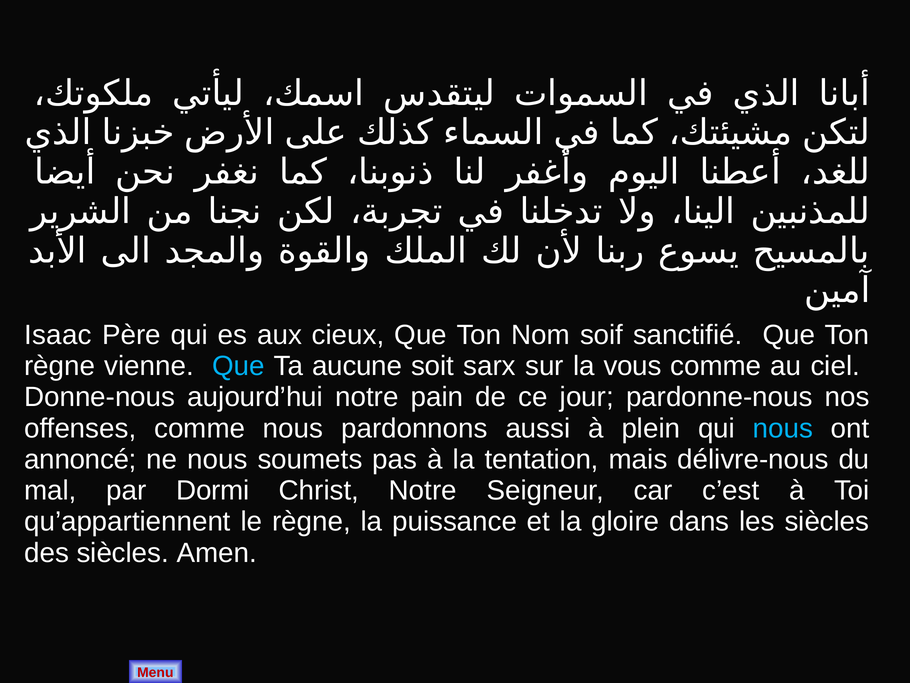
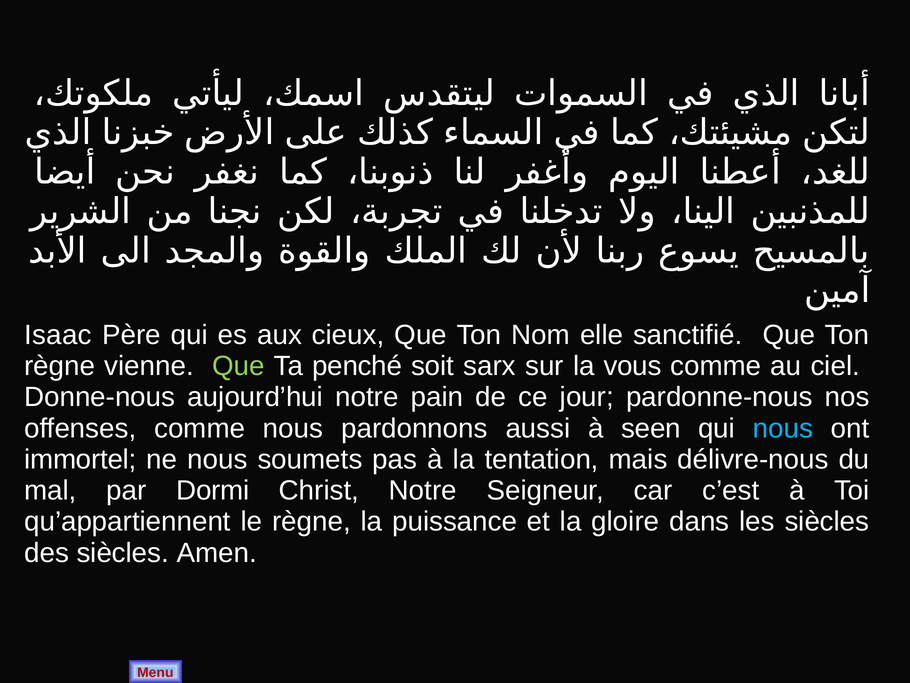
soif: soif -> elle
Que at (239, 366) colour: light blue -> light green
aucune: aucune -> penché
plein: plein -> seen
annoncé: annoncé -> immortel
